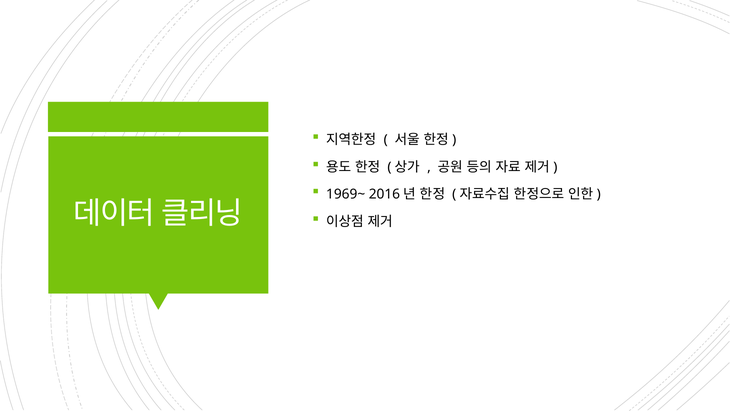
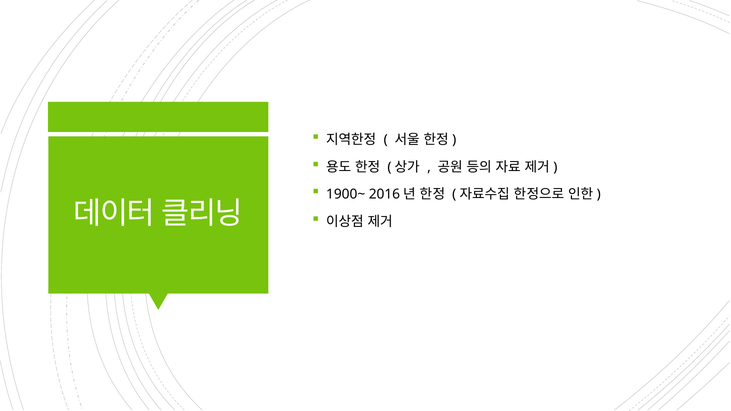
1969~: 1969~ -> 1900~
